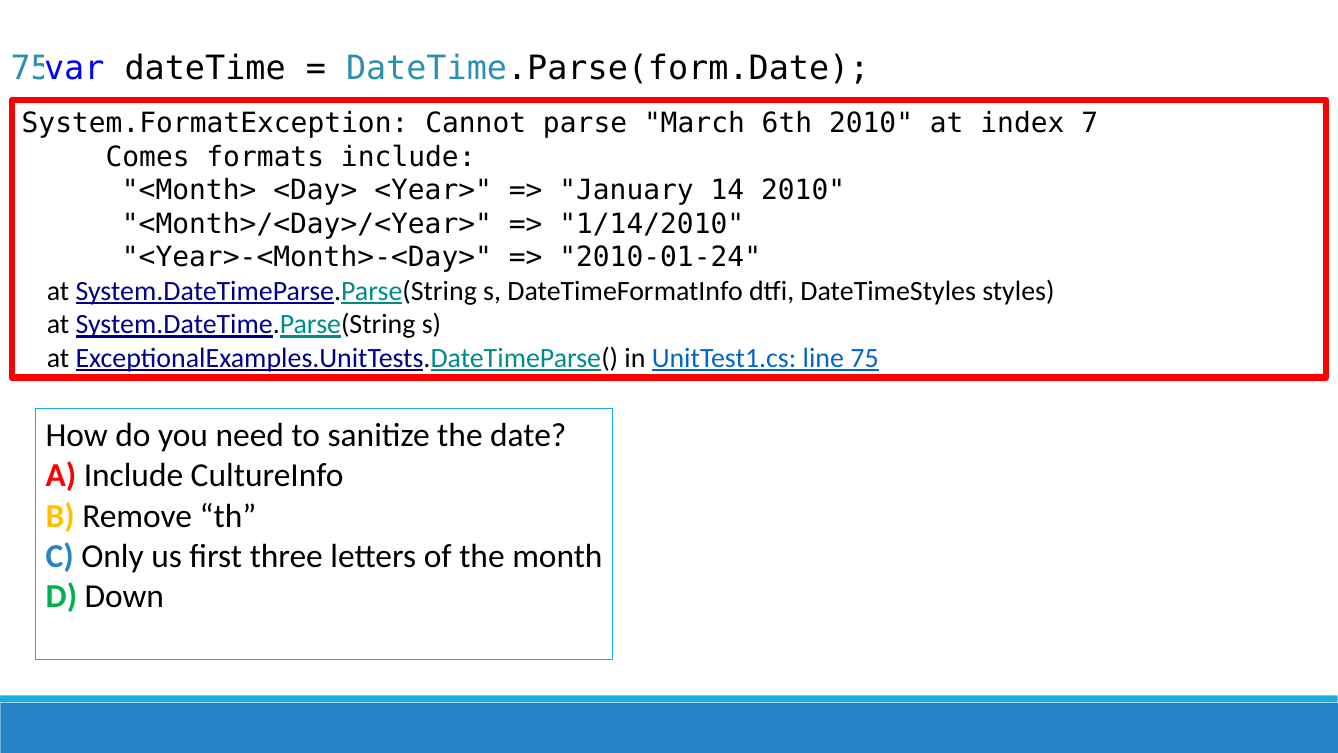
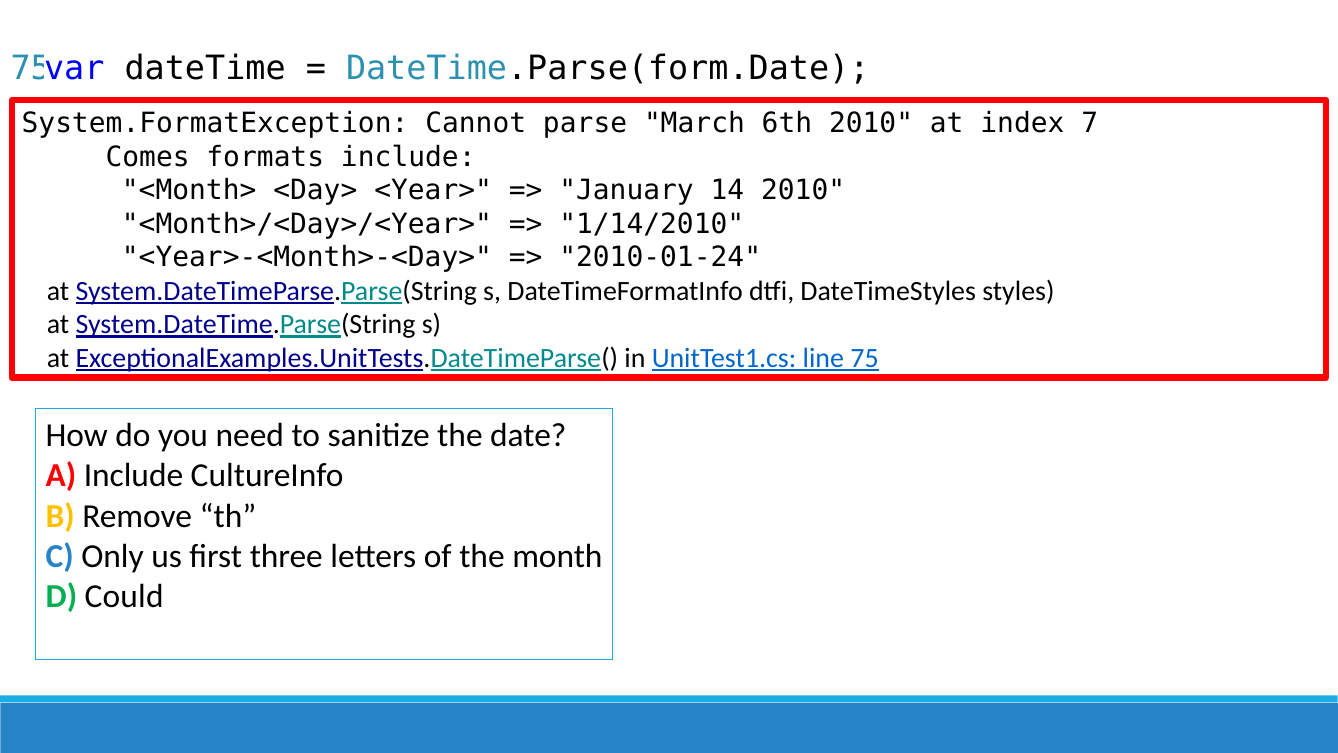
Down: Down -> Could
